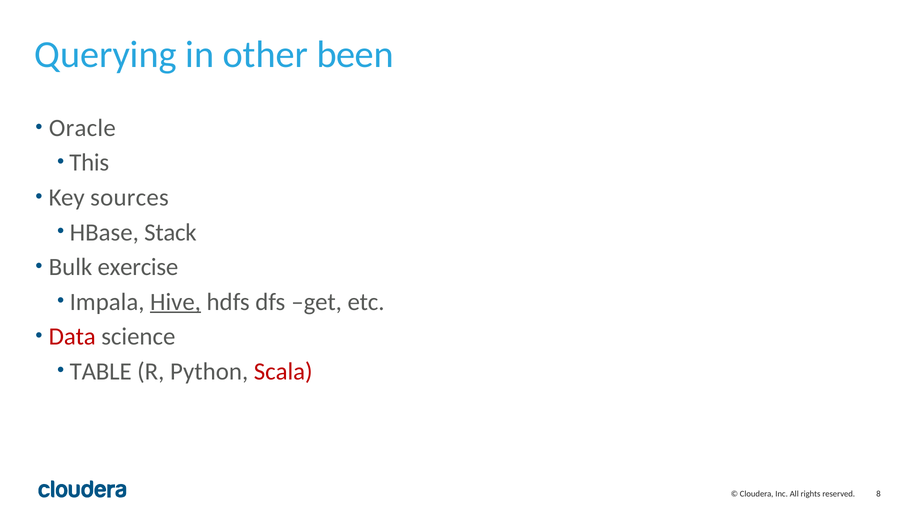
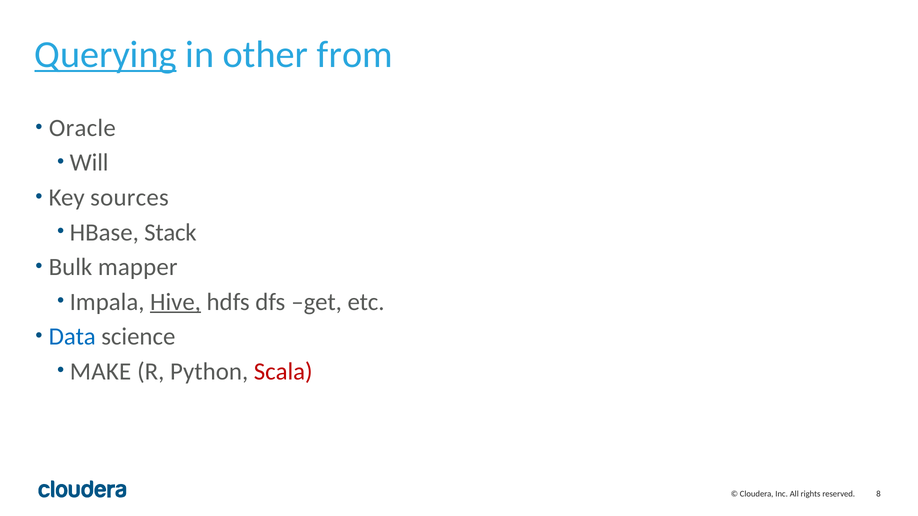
Querying underline: none -> present
been: been -> from
This: This -> Will
exercise: exercise -> mapper
Data colour: red -> blue
TABLE: TABLE -> MAKE
